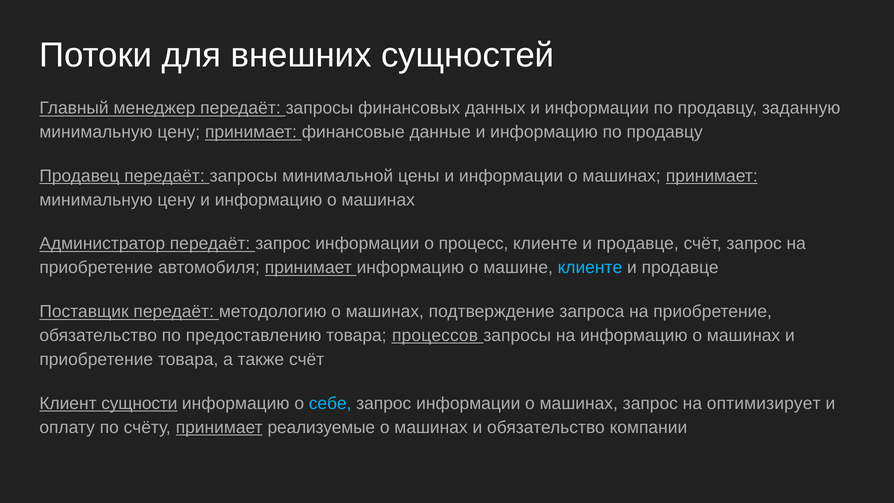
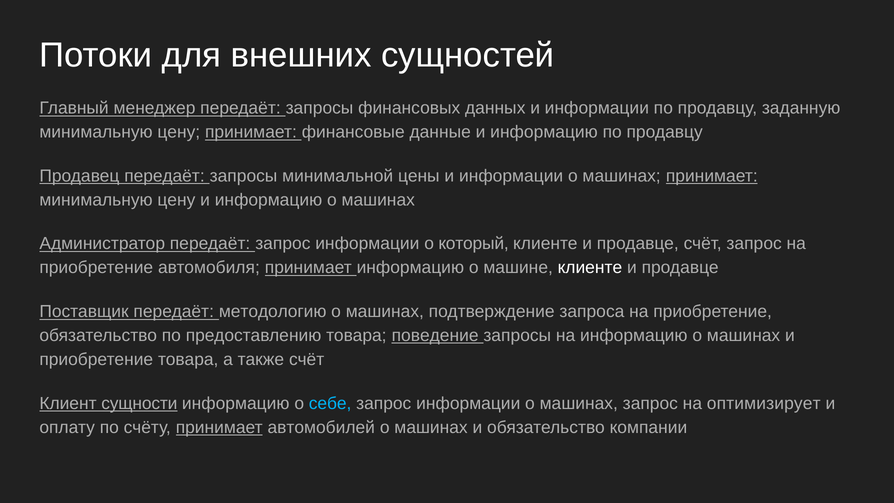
процесс: процесс -> который
клиенте at (590, 268) colour: light blue -> white
процессов: процессов -> поведение
реализуемые: реализуемые -> автомобилей
